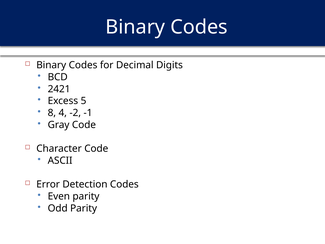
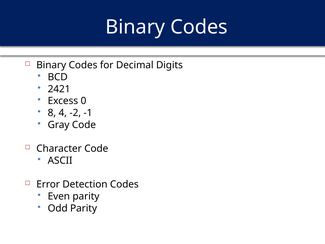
5: 5 -> 0
